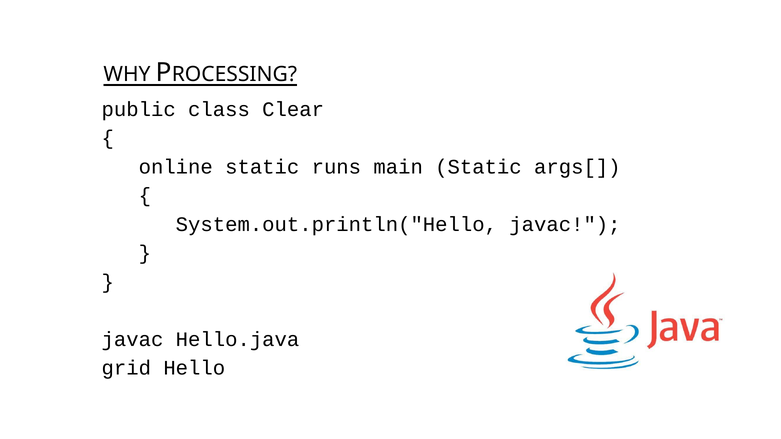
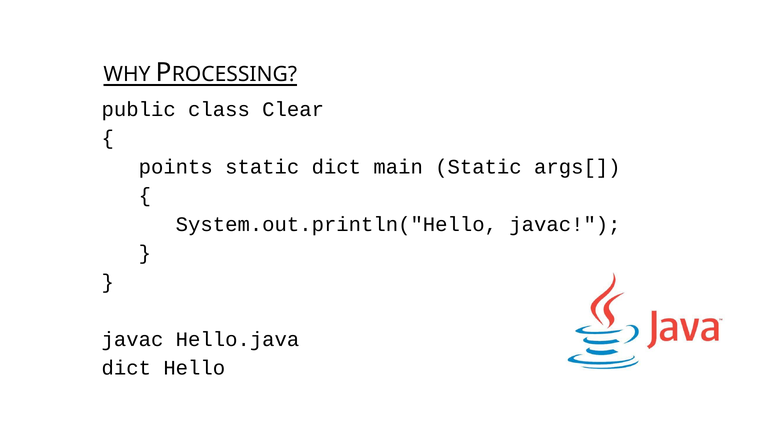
online: online -> points
static runs: runs -> dict
grid at (126, 368): grid -> dict
